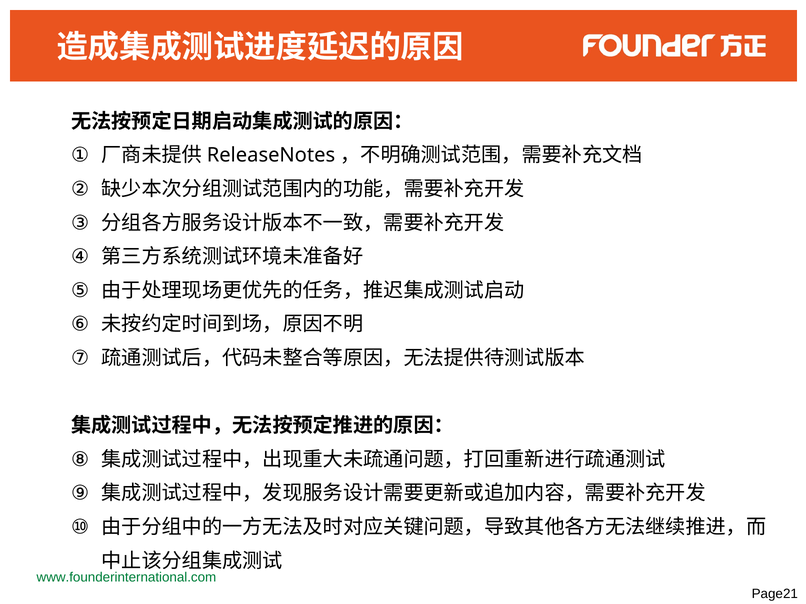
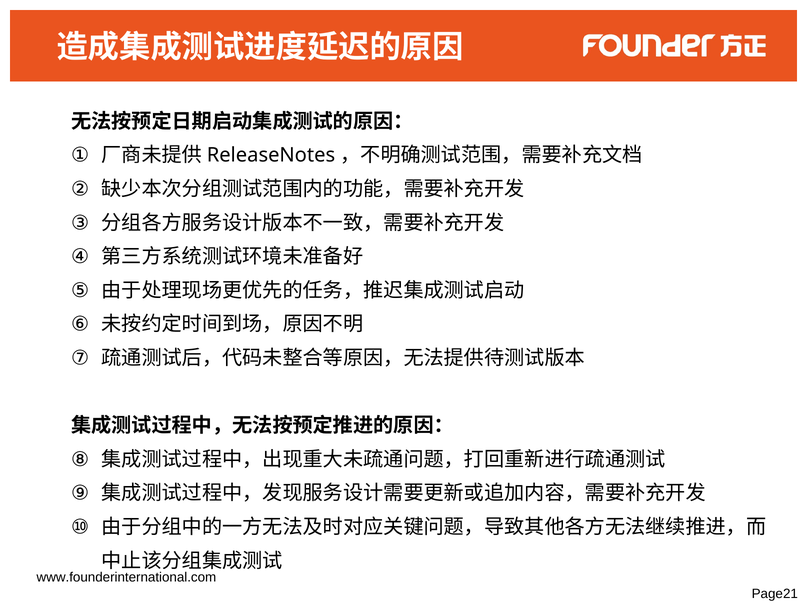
www.founderinternational.com colour: green -> black
